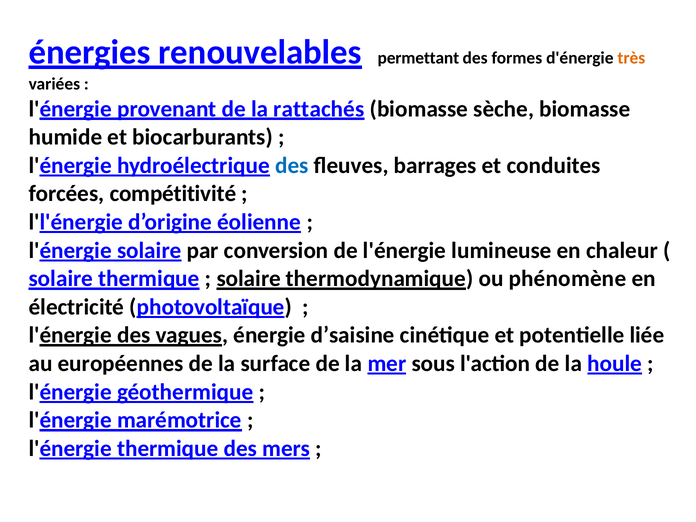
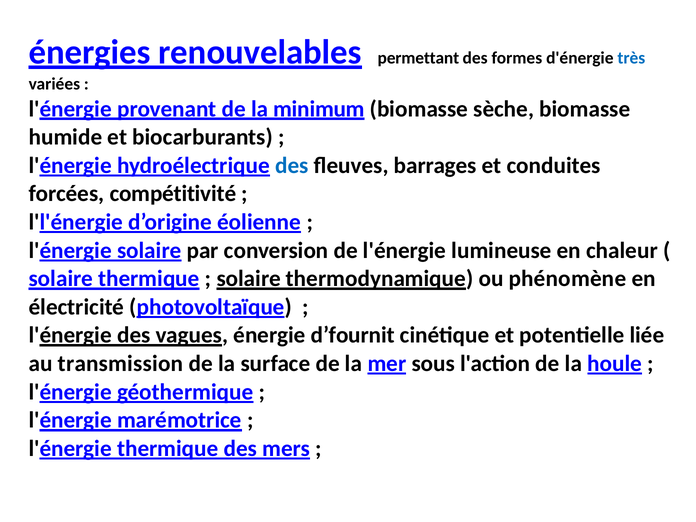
très colour: orange -> blue
rattachés: rattachés -> minimum
d’saisine: d’saisine -> d’fournit
européennes: européennes -> transmission
